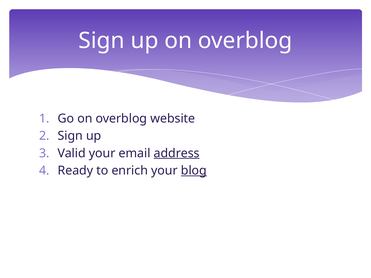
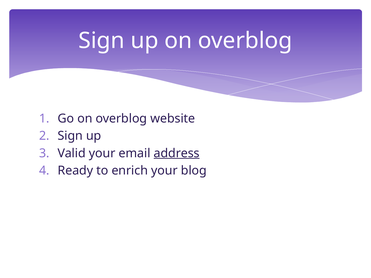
blog underline: present -> none
